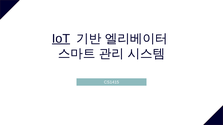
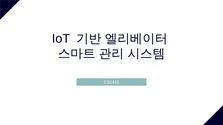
IoT underline: present -> none
